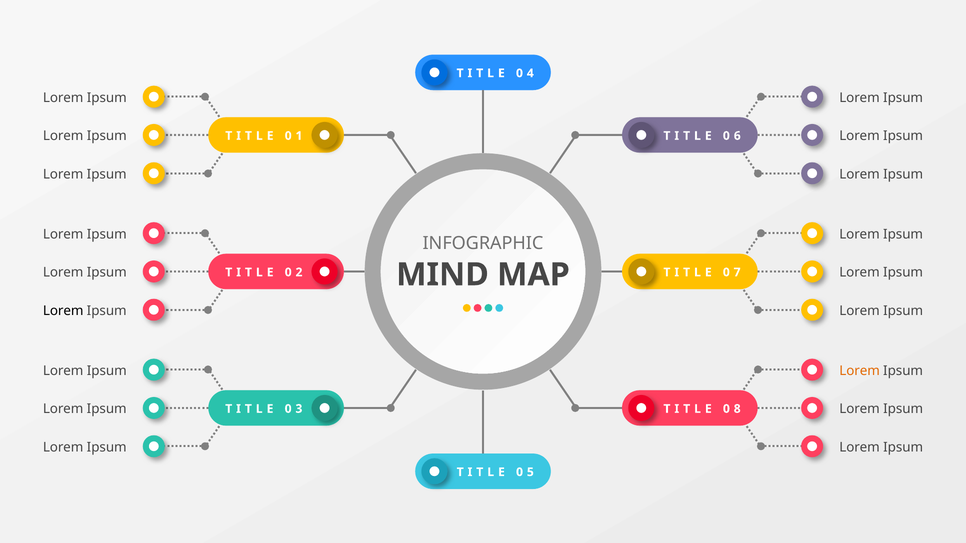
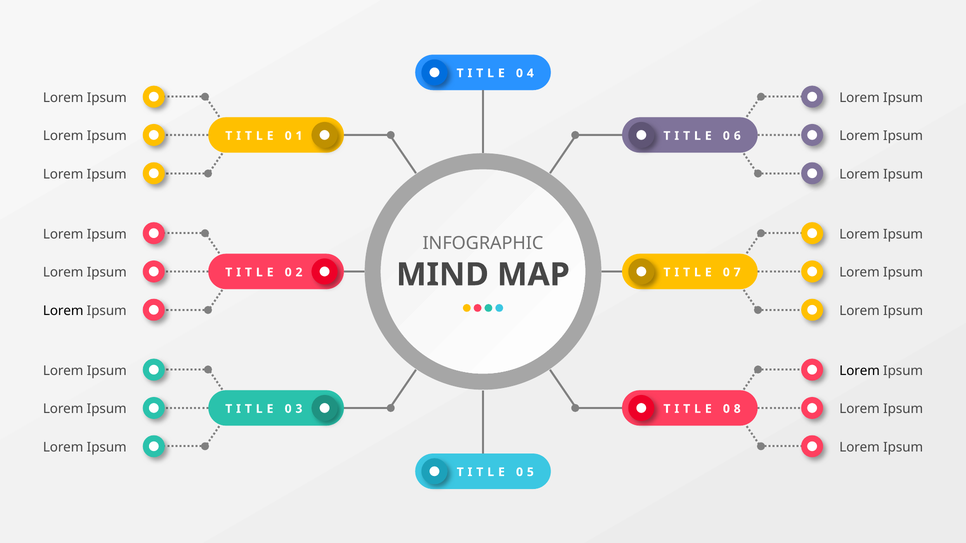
Lorem at (860, 371) colour: orange -> black
